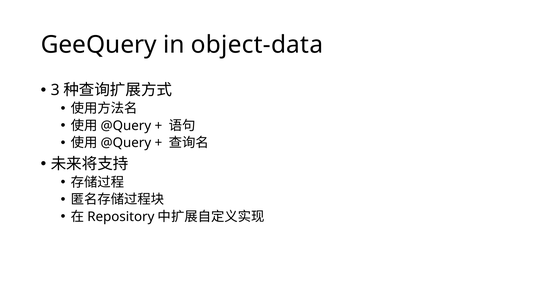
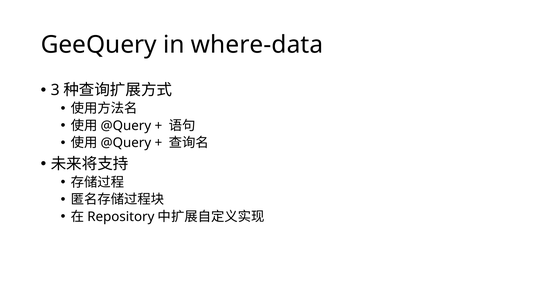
object-data: object-data -> where-data
